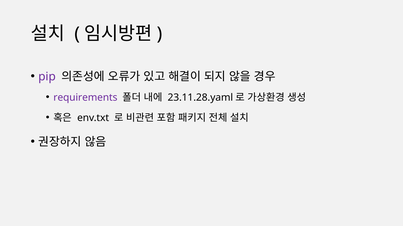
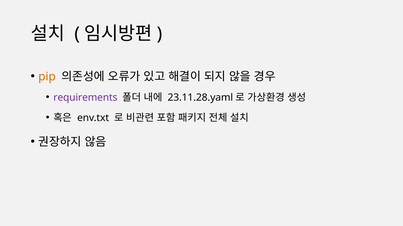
pip colour: purple -> orange
